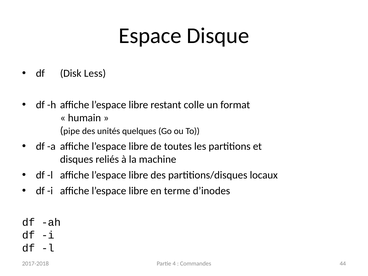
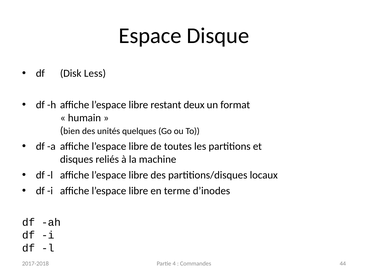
colle: colle -> deux
pipe: pipe -> bien
